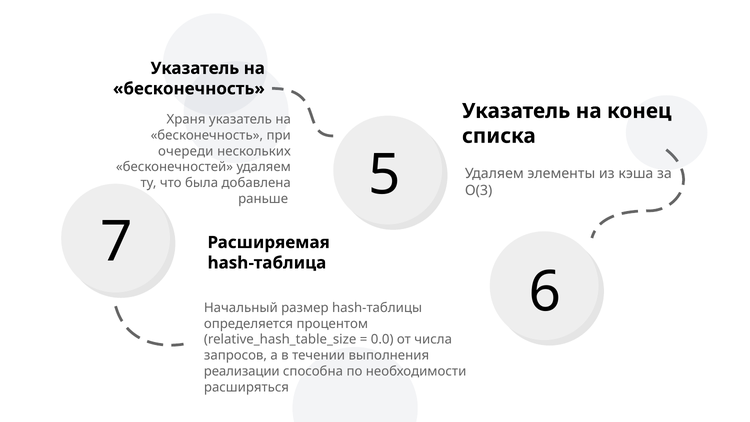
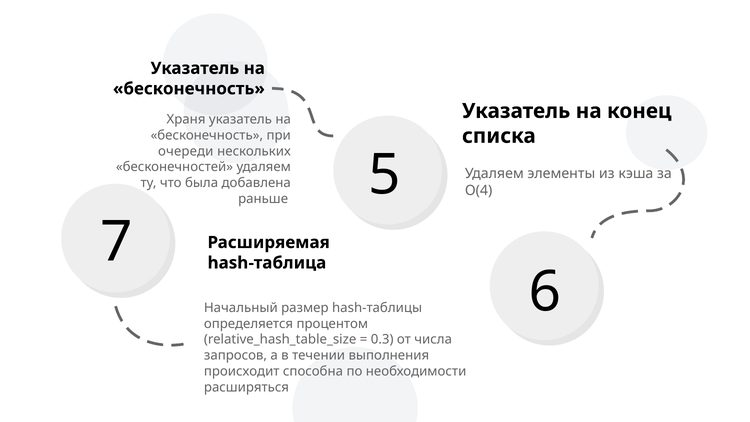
О(3: О(3 -> О(4
0.0: 0.0 -> 0.3
реализации: реализации -> происходит
